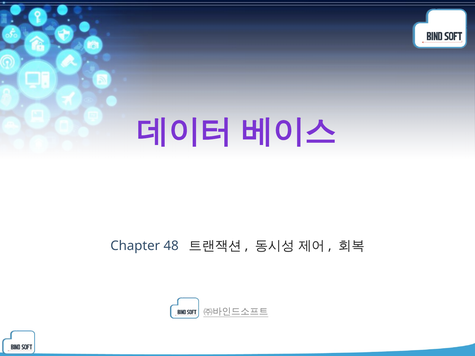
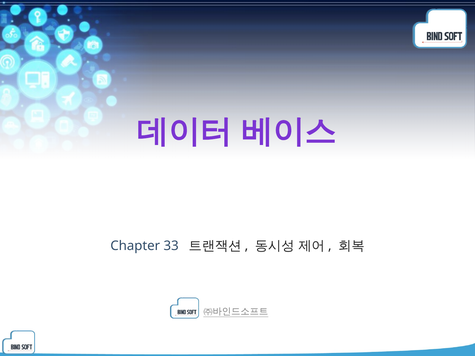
48: 48 -> 33
